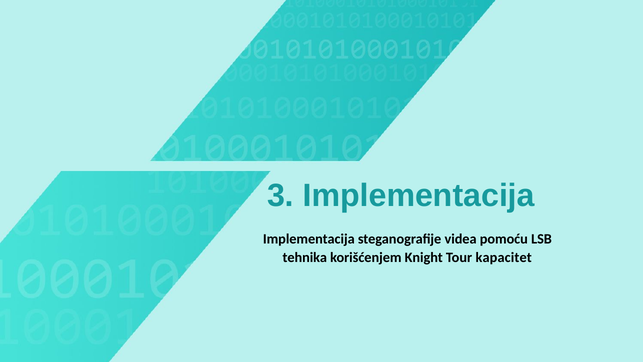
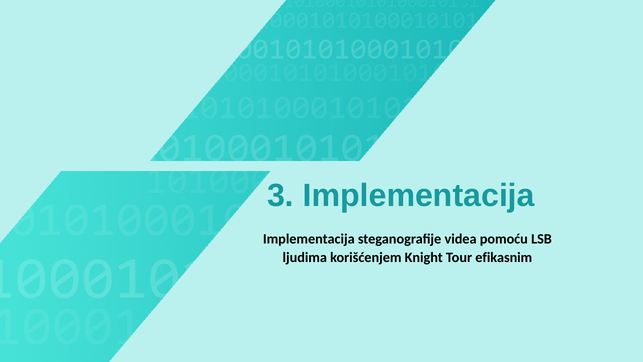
tehnika: tehnika -> ljudima
kapacitet: kapacitet -> efikasnim
